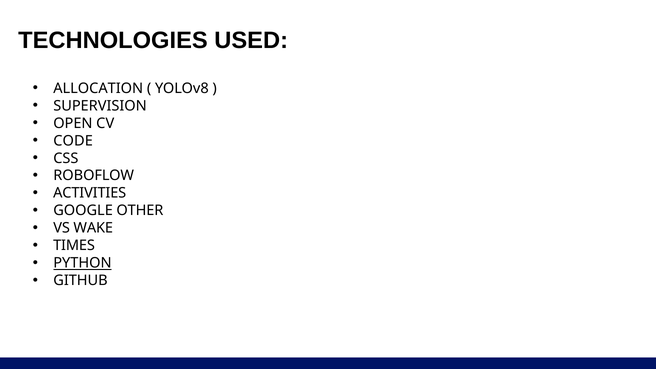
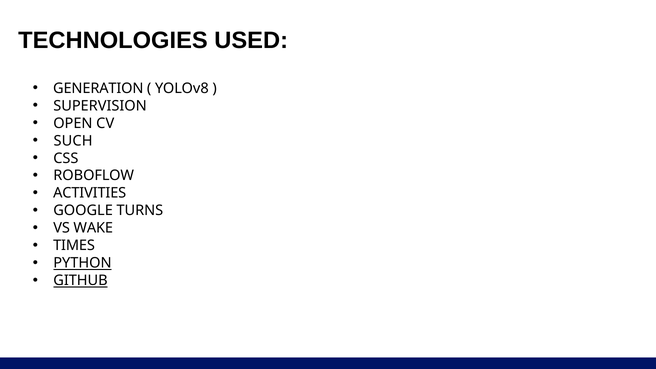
ALLOCATION: ALLOCATION -> GENERATION
CODE: CODE -> SUCH
OTHER: OTHER -> TURNS
GITHUB underline: none -> present
